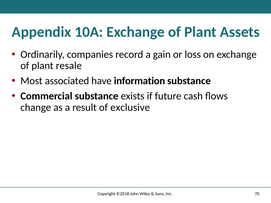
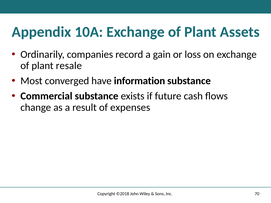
associated: associated -> converged
exclusive: exclusive -> expenses
